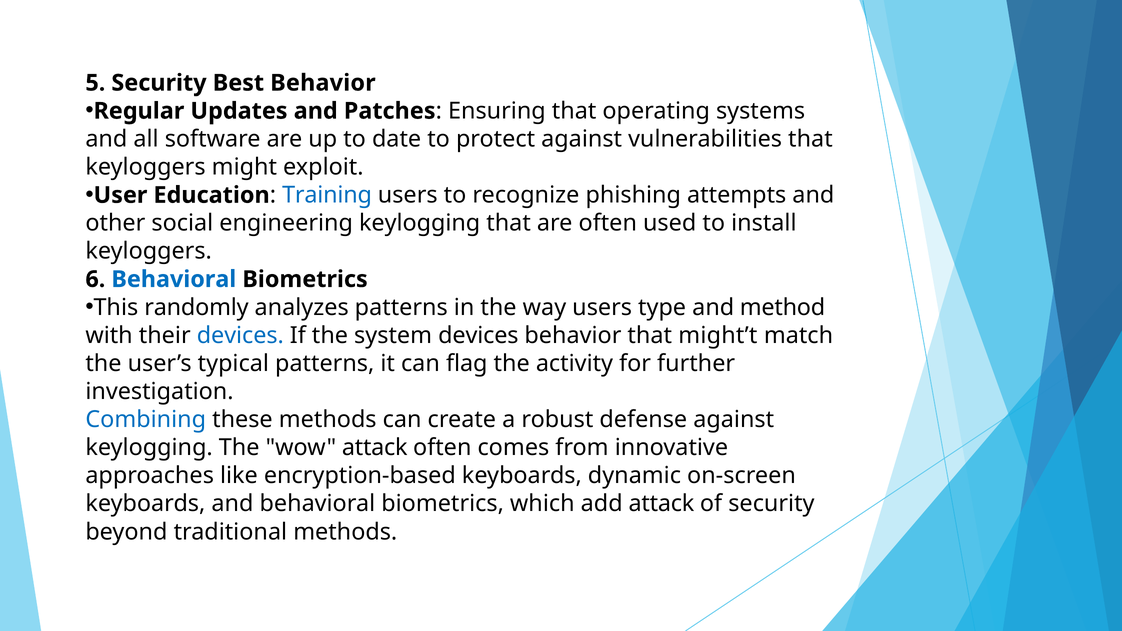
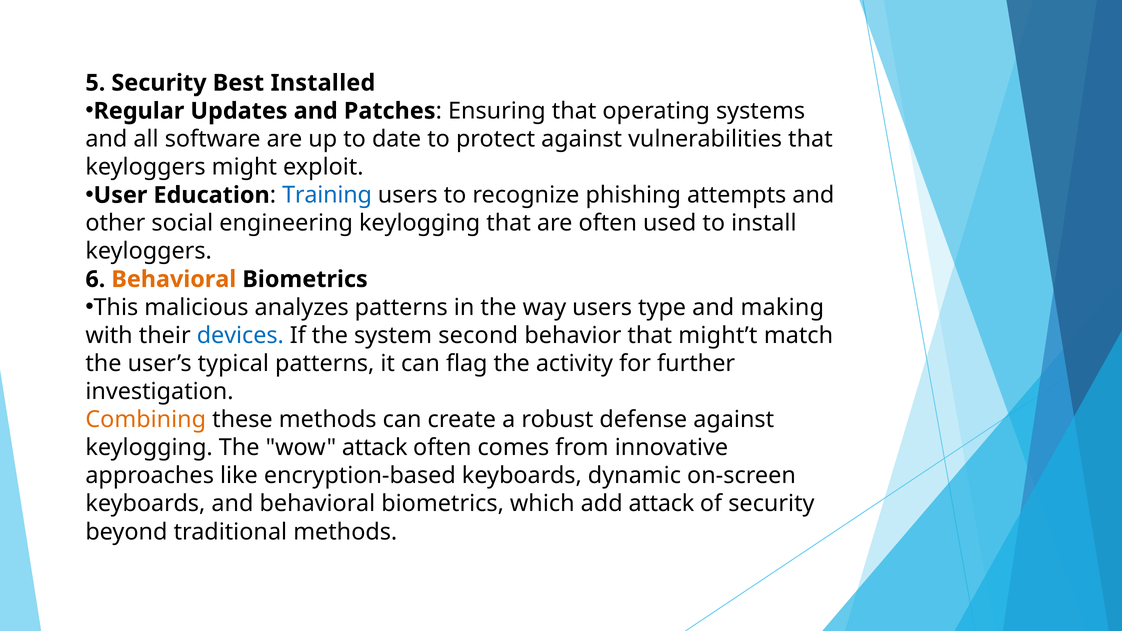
Best Behavior: Behavior -> Installed
Behavioral at (174, 279) colour: blue -> orange
randomly: randomly -> malicious
method: method -> making
system devices: devices -> second
Combining colour: blue -> orange
